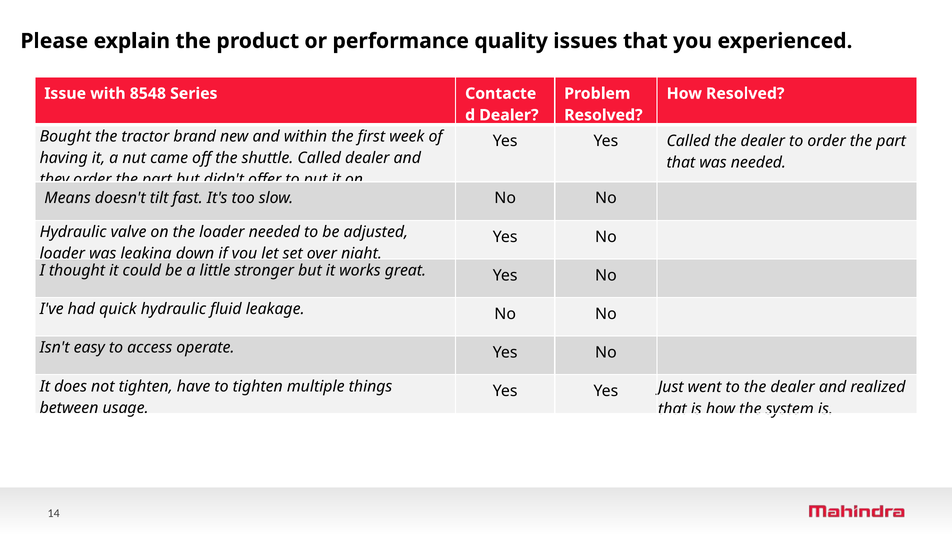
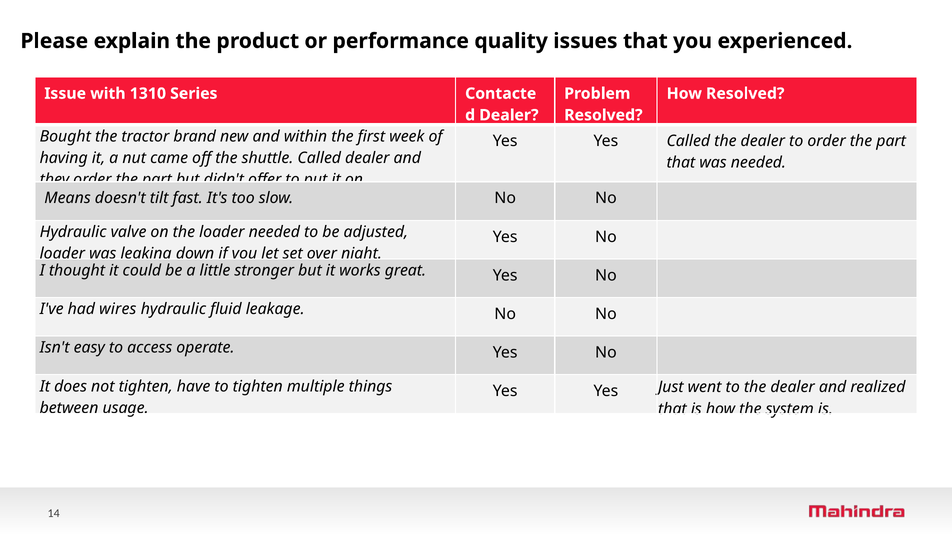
8548: 8548 -> 1310
quick: quick -> wires
